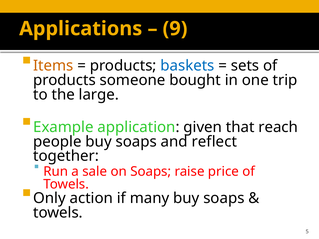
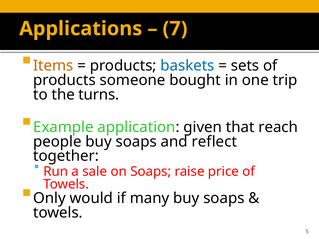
9: 9 -> 7
large: large -> turns
action: action -> would
